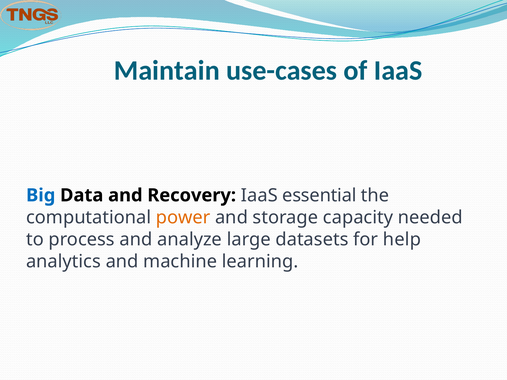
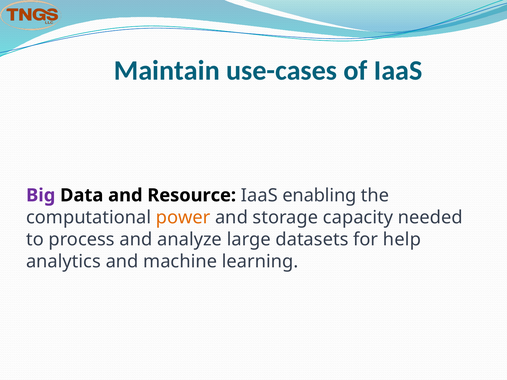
Big colour: blue -> purple
Recovery: Recovery -> Resource
essential: essential -> enabling
